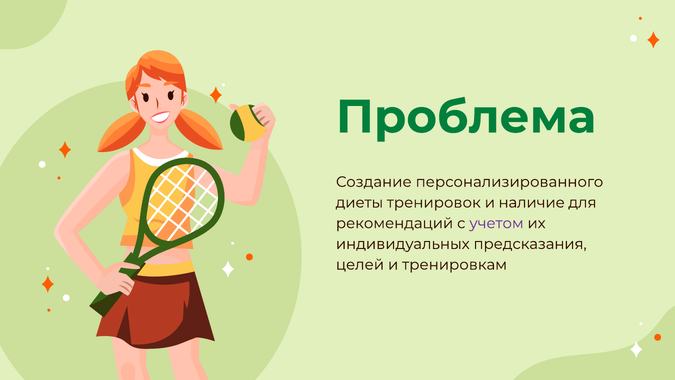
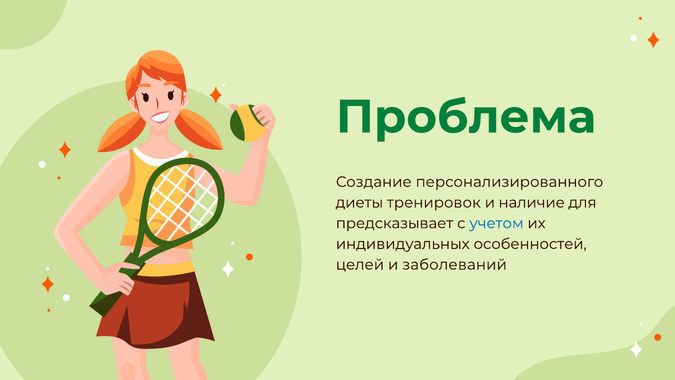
рекомендаций: рекомендаций -> предсказывает
учетом colour: purple -> blue
предсказания: предсказания -> особенностей
тренировкам: тренировкам -> заболеваний
